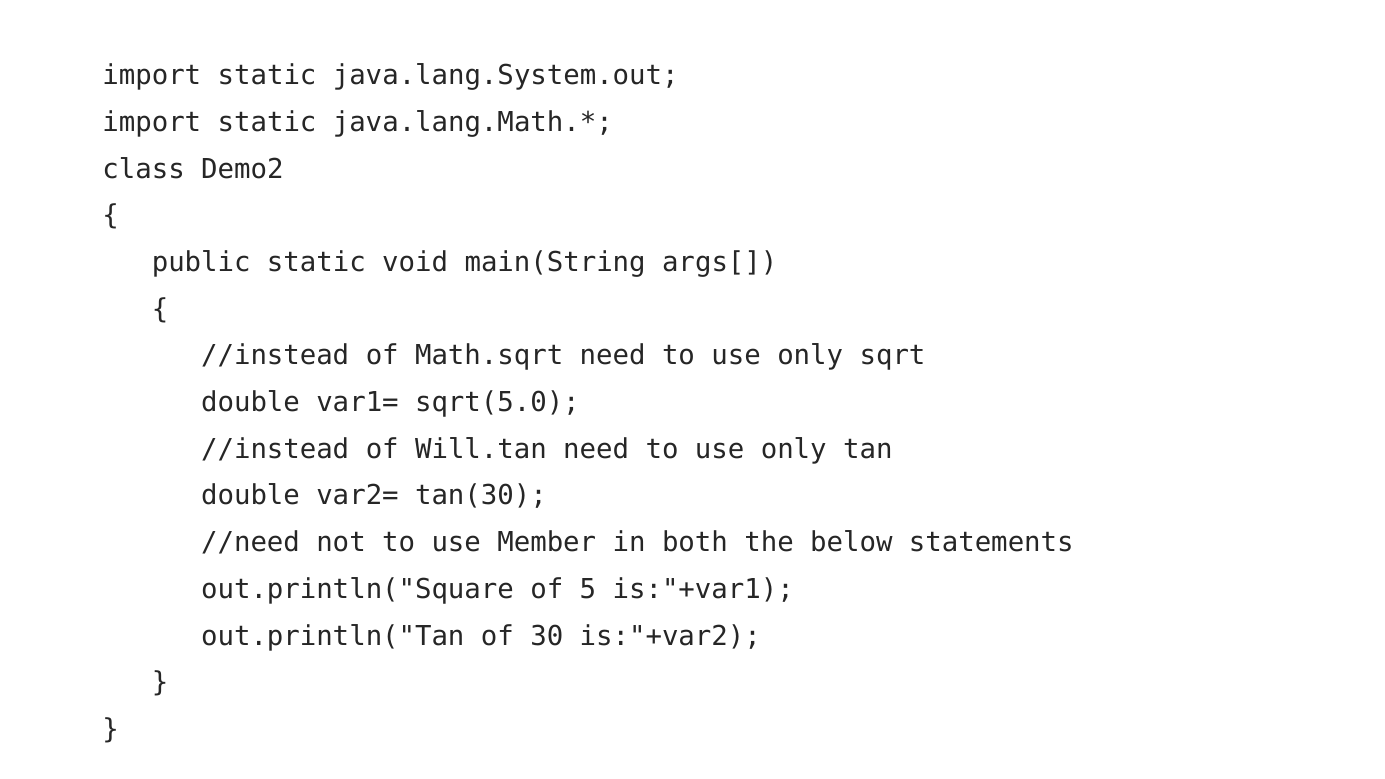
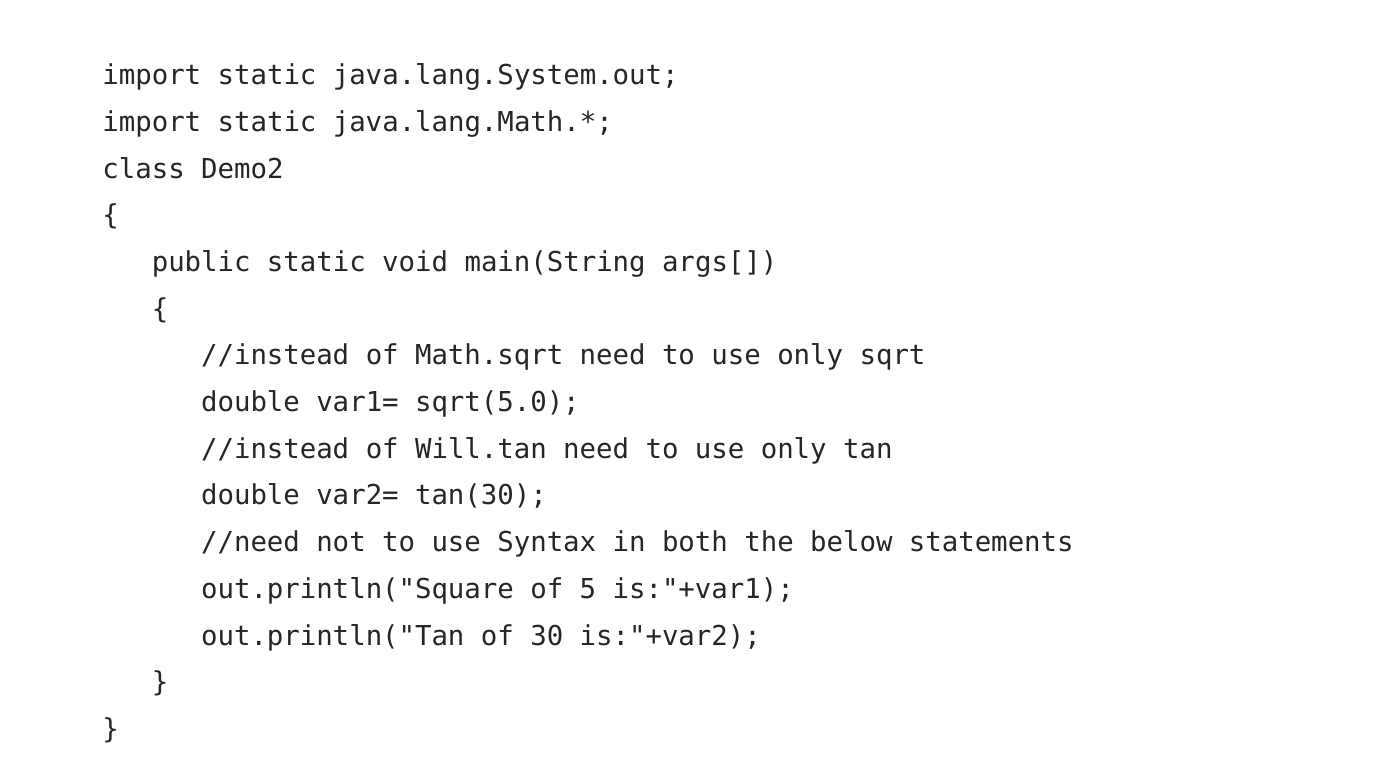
Member: Member -> Syntax
